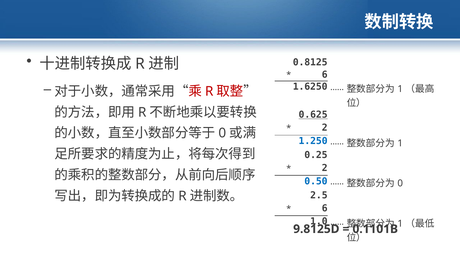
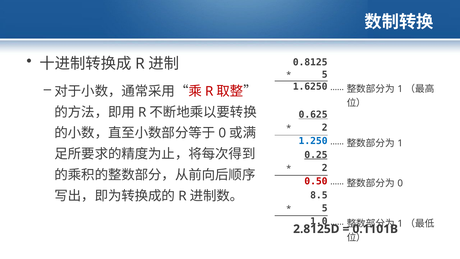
6 at (325, 74): 6 -> 5
0.25 underline: none -> present
0.50 colour: blue -> red
2.5: 2.5 -> 8.5
6 at (325, 208): 6 -> 5
9.8125D: 9.8125D -> 2.8125D
